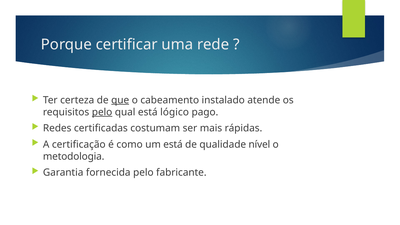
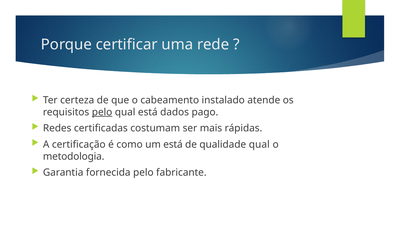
que underline: present -> none
lógico: lógico -> dados
qualidade nível: nível -> qual
